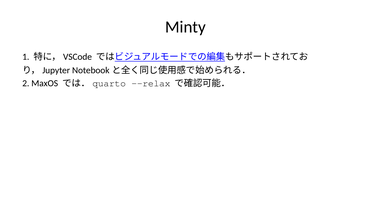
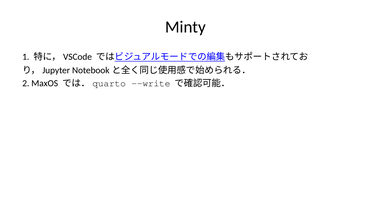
--relax: --relax -> --write
